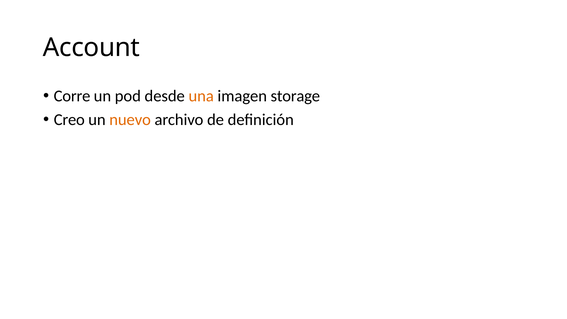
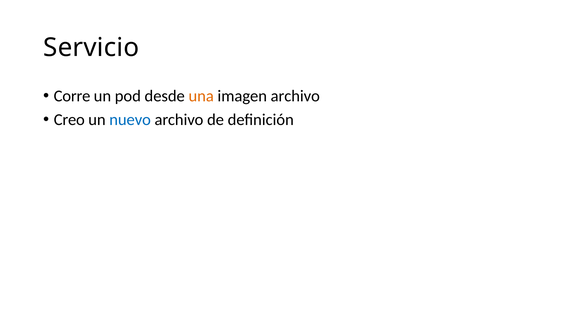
Account: Account -> Servicio
imagen storage: storage -> archivo
nuevo colour: orange -> blue
